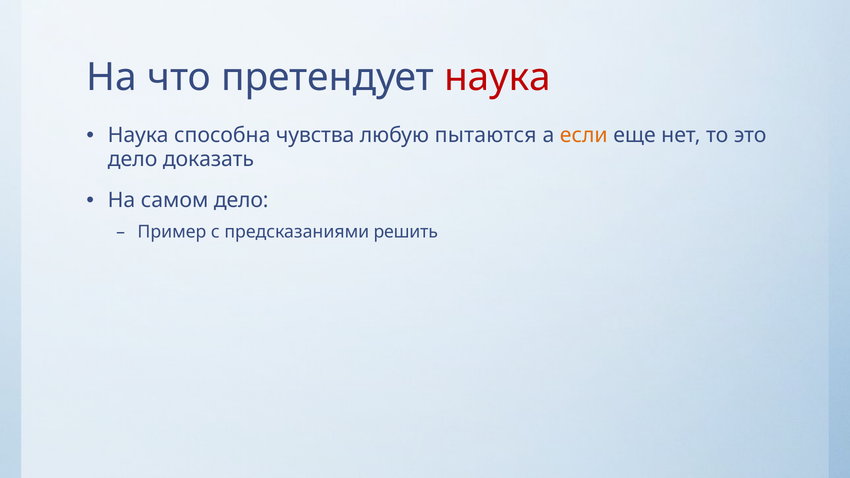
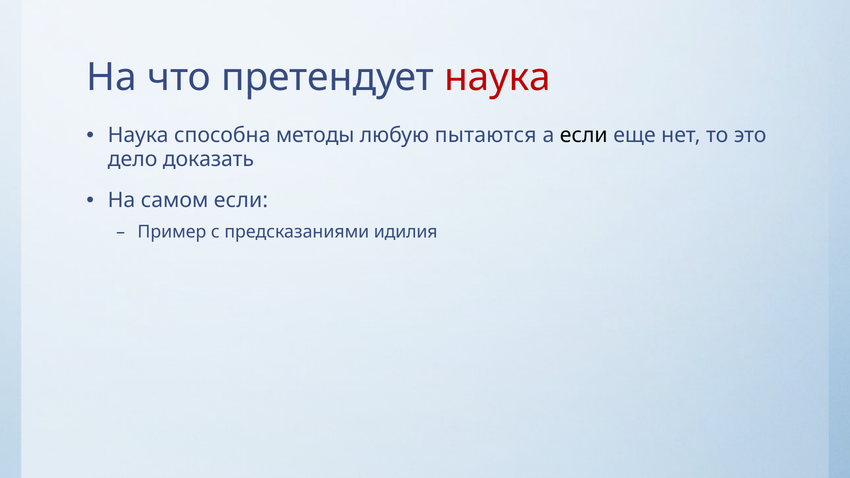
чувства: чувства -> методы
если at (584, 135) colour: orange -> black
самом дело: дело -> если
решить: решить -> идилия
